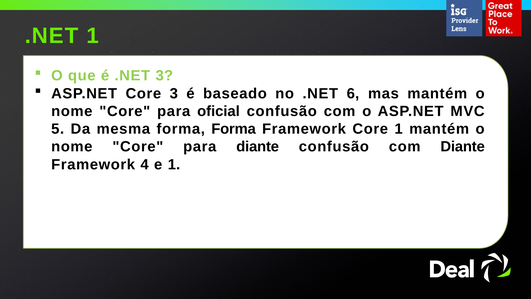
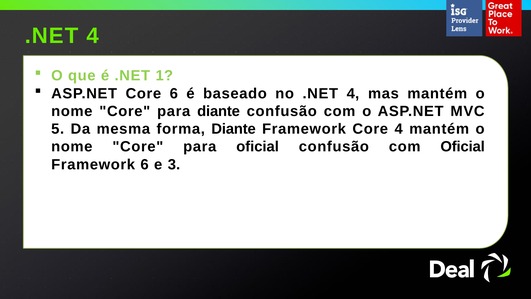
1 at (93, 36): 1 -> 4
.NET 3: 3 -> 1
Core 3: 3 -> 6
no .NET 6: 6 -> 4
para oficial: oficial -> diante
forma Forma: Forma -> Diante
Core 1: 1 -> 4
para diante: diante -> oficial
com Diante: Diante -> Oficial
Framework 4: 4 -> 6
e 1: 1 -> 3
